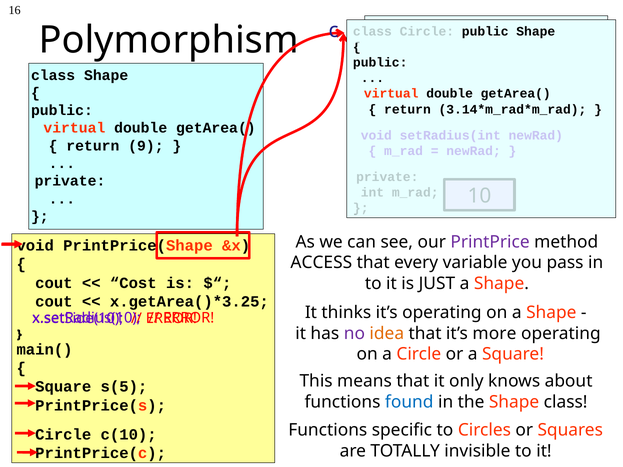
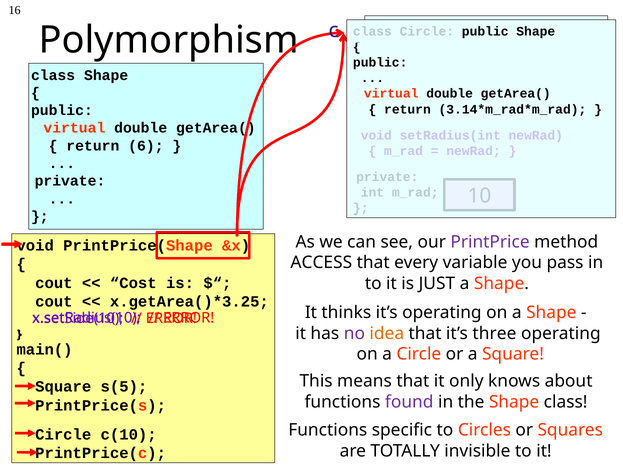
9: 9 -> 6
more: more -> three
found colour: blue -> purple
